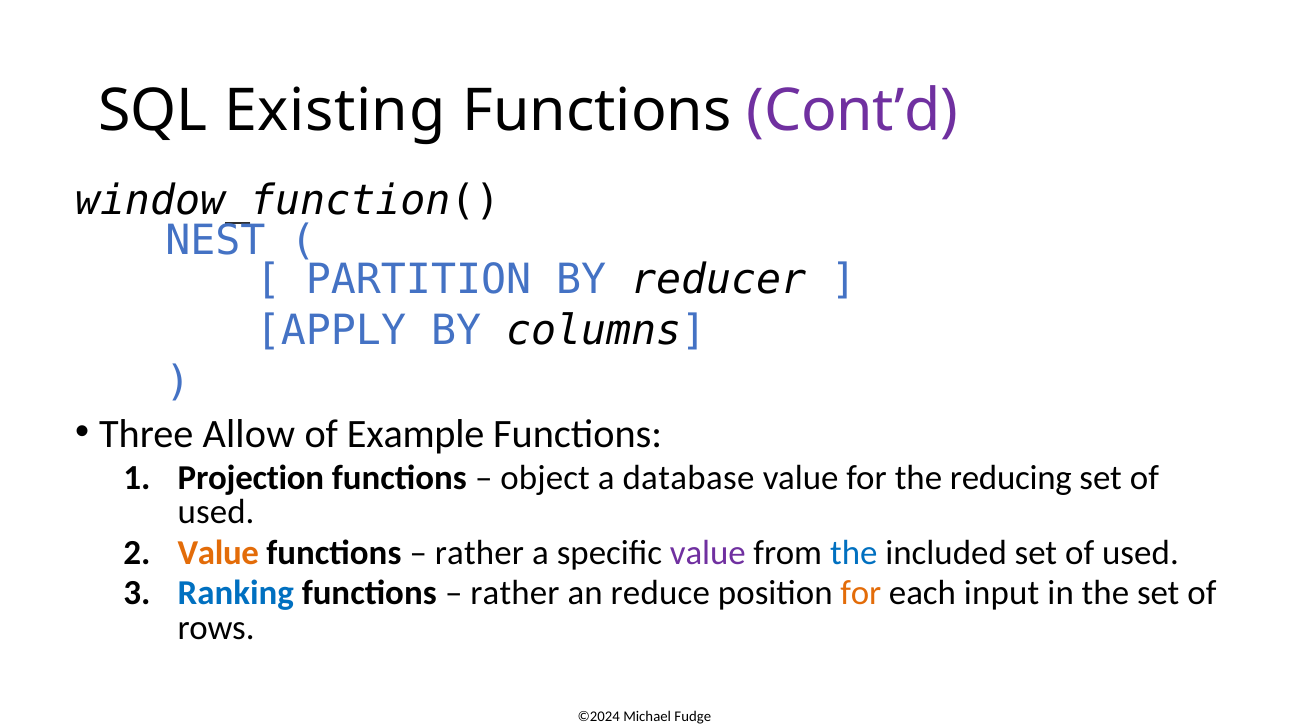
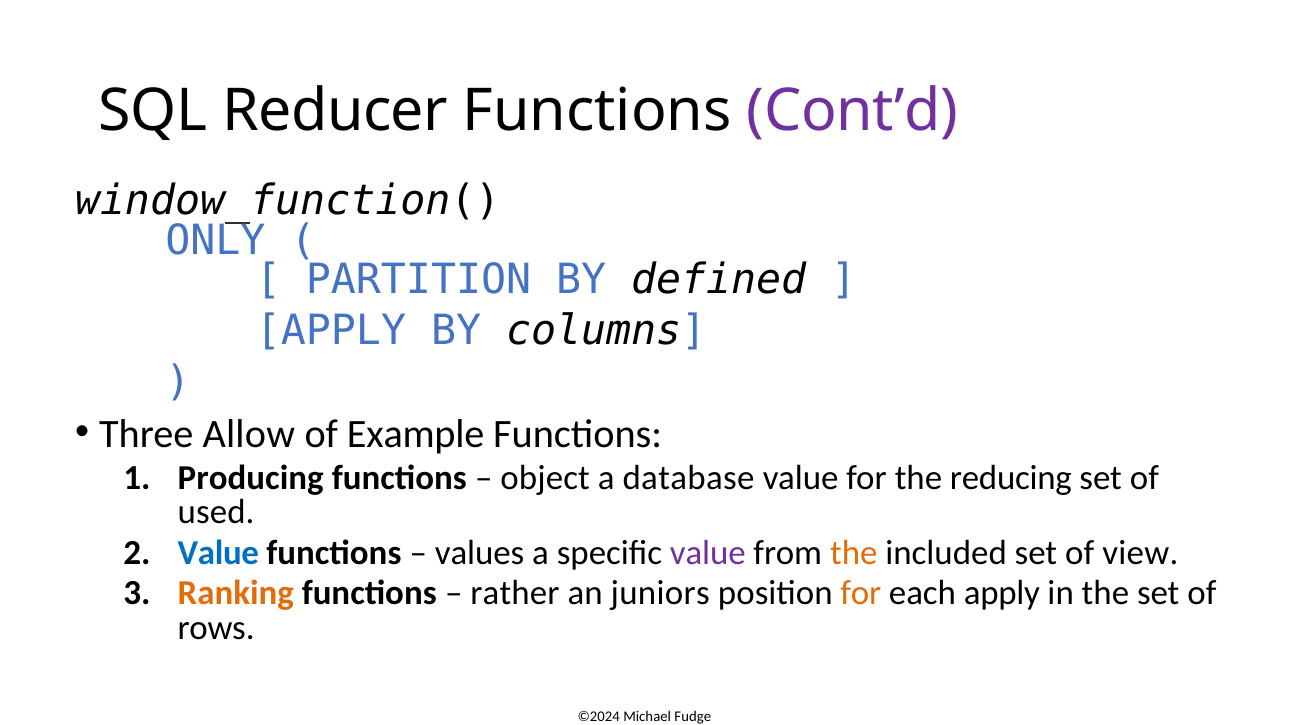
Existing: Existing -> Reducer
NEST: NEST -> ONLY
reducer: reducer -> defined
Projection: Projection -> Producing
Value at (218, 553) colour: orange -> blue
rather at (479, 553): rather -> values
the at (854, 553) colour: blue -> orange
included set of used: used -> view
Ranking colour: blue -> orange
reduce: reduce -> juniors
each input: input -> apply
